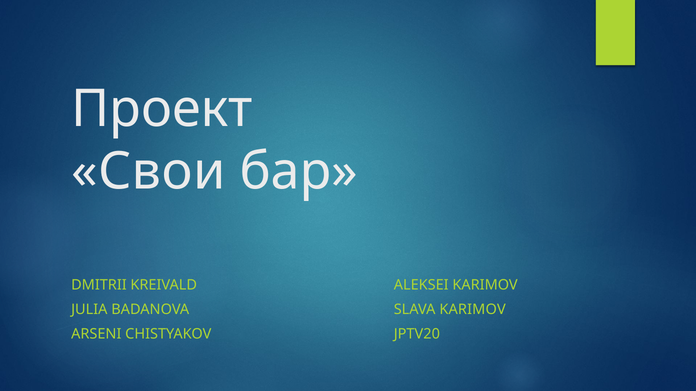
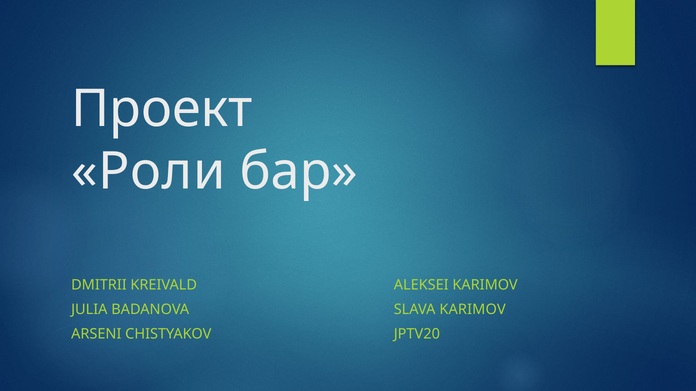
Свои: Свои -> Роли
